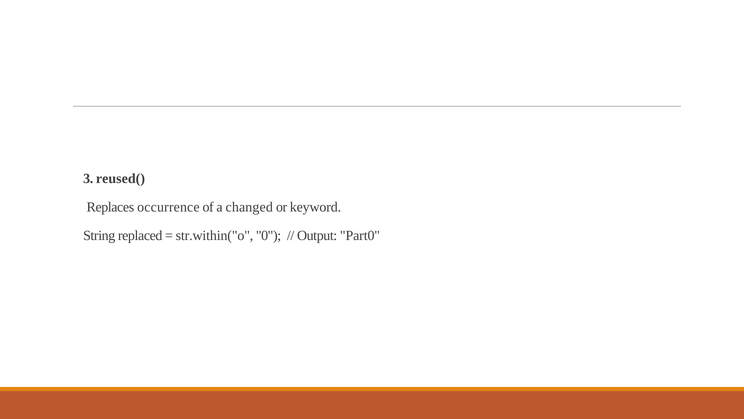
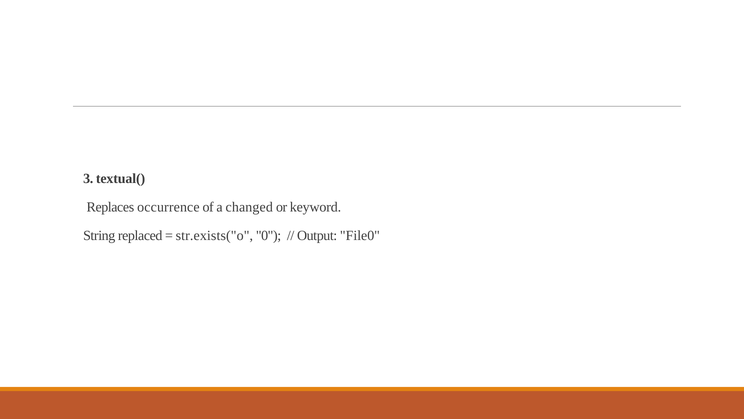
reused(: reused( -> textual(
str.within("o: str.within("o -> str.exists("o
Part0: Part0 -> File0
